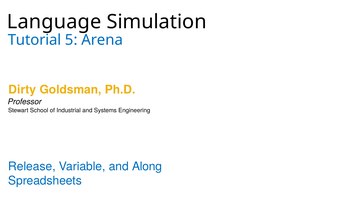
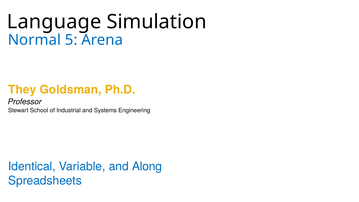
Tutorial: Tutorial -> Normal
Dirty: Dirty -> They
Release: Release -> Identical
